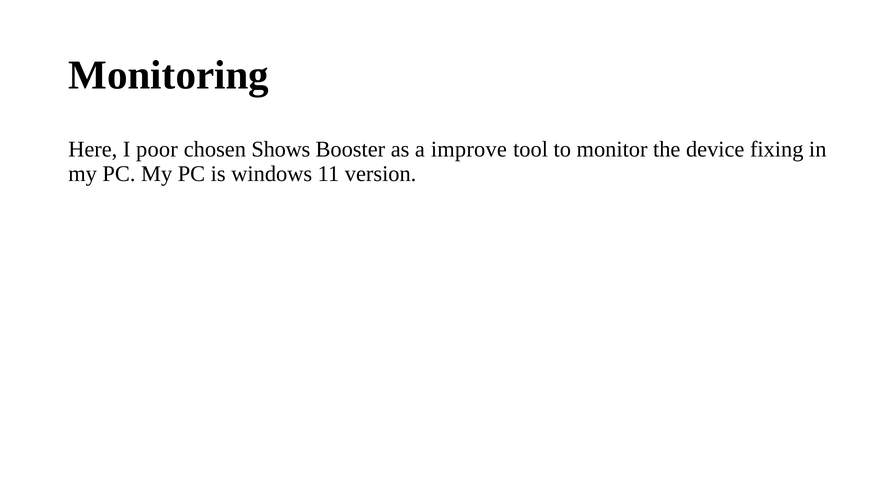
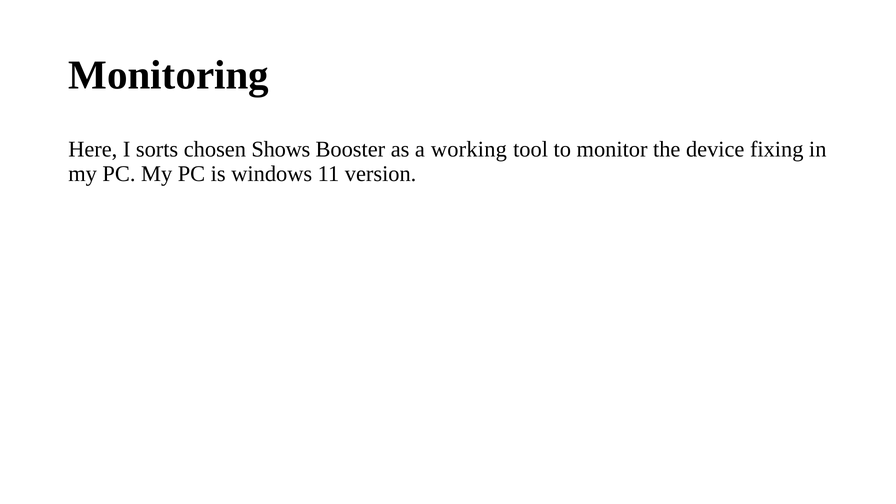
poor: poor -> sorts
improve: improve -> working
